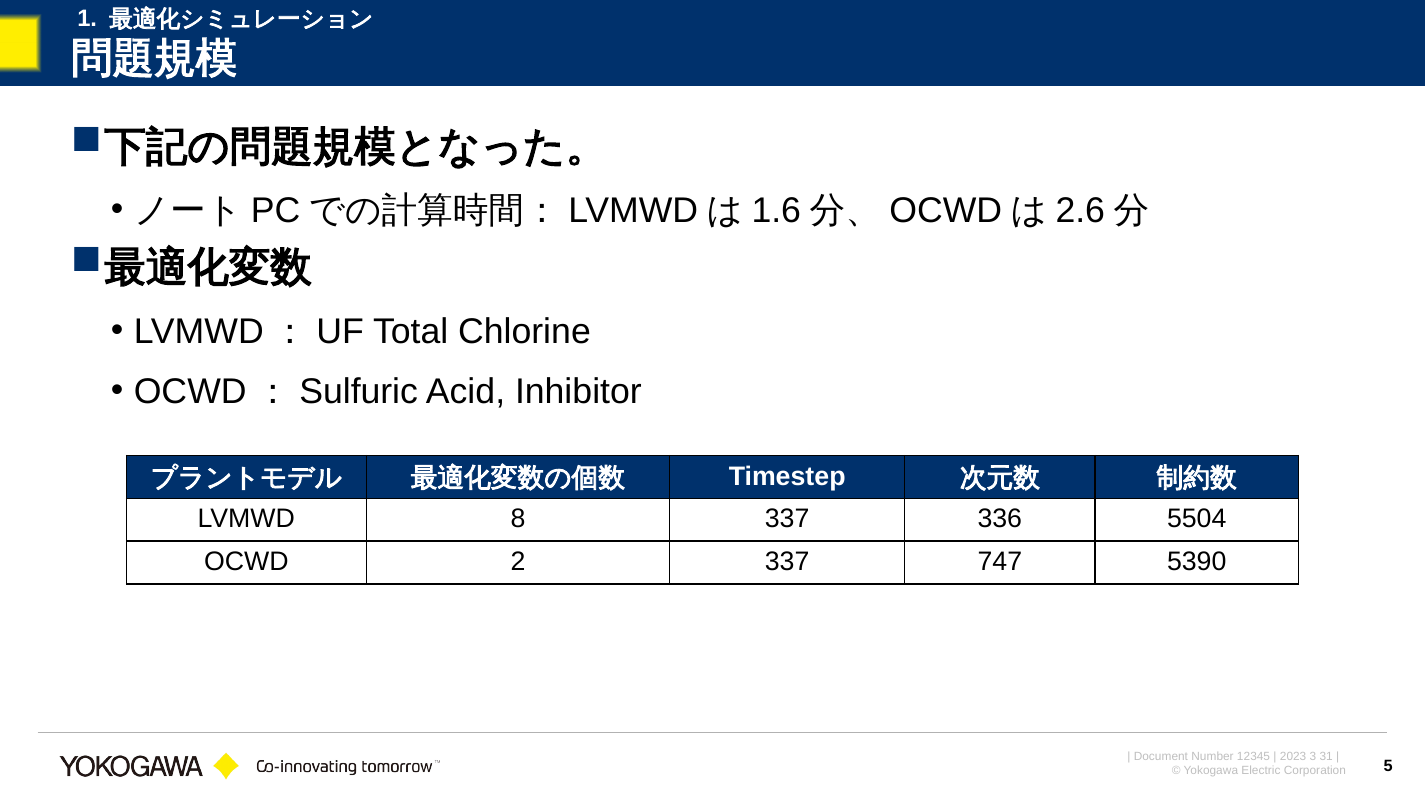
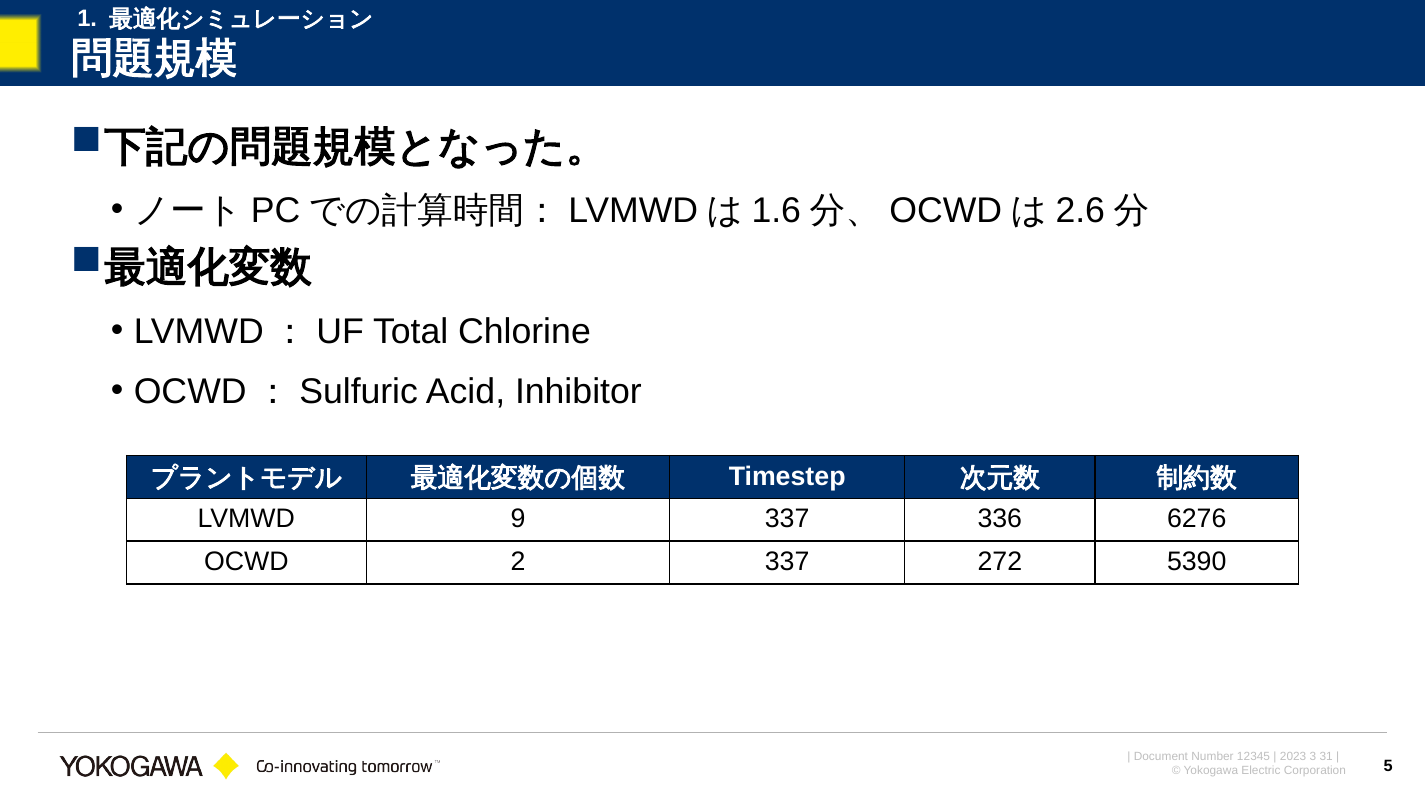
8: 8 -> 9
5504: 5504 -> 6276
747: 747 -> 272
